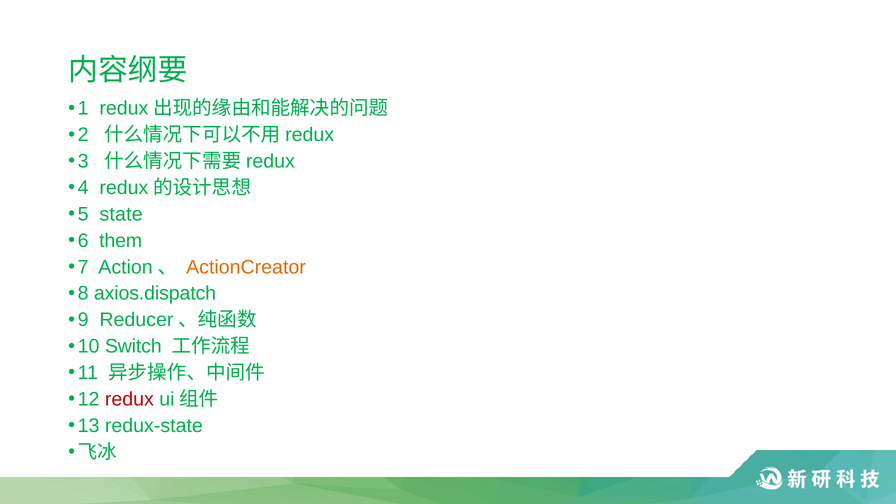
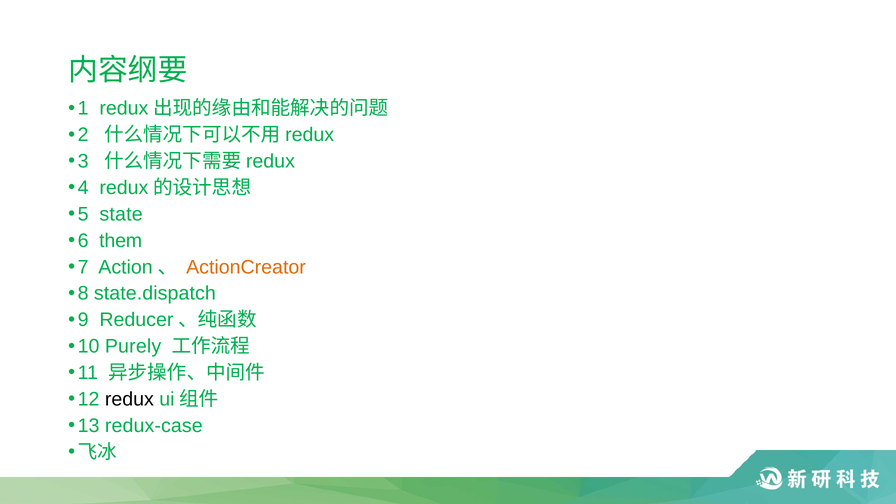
axios.dispatch: axios.dispatch -> state.dispatch
Switch: Switch -> Purely
redux colour: red -> black
redux-state: redux-state -> redux-case
